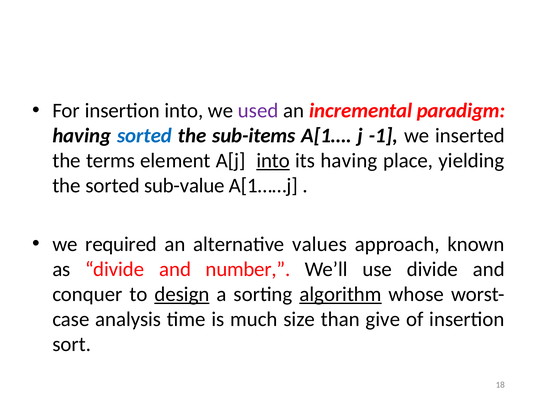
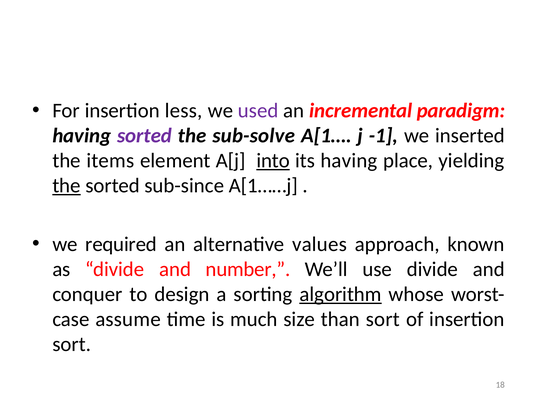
insertion into: into -> less
sorted at (145, 136) colour: blue -> purple
sub-items: sub-items -> sub-solve
terms: terms -> items
the at (67, 186) underline: none -> present
sub-value: sub-value -> sub-since
design underline: present -> none
analysis: analysis -> assume
than give: give -> sort
